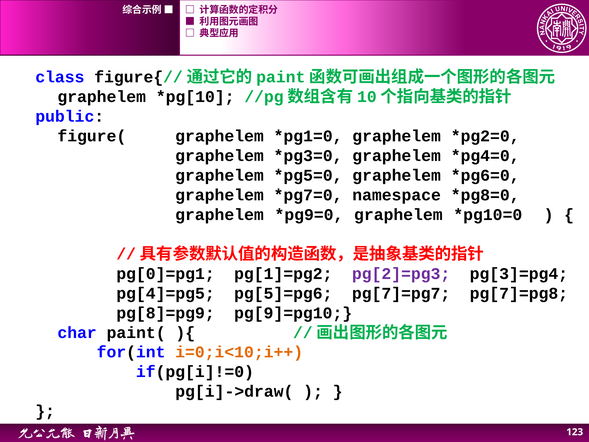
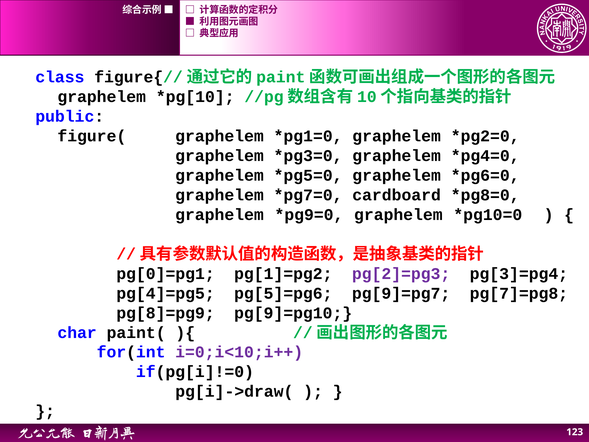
namespace: namespace -> cardboard
pg[7]=pg7: pg[7]=pg7 -> pg[9]=pg7
i=0;i<10;i++ colour: orange -> purple
